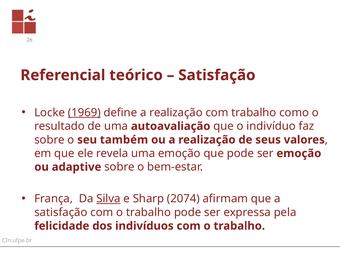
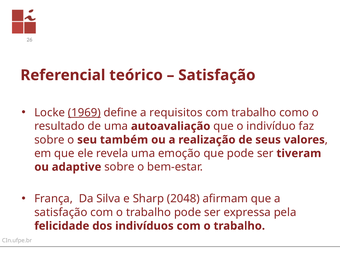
define a realização: realização -> requisitos
ser emoção: emoção -> tiveram
Silva underline: present -> none
2074: 2074 -> 2048
